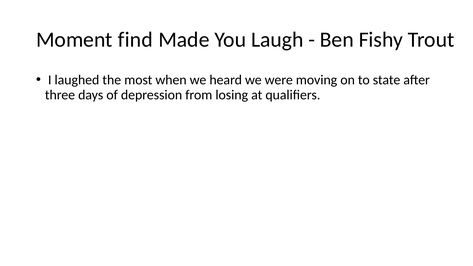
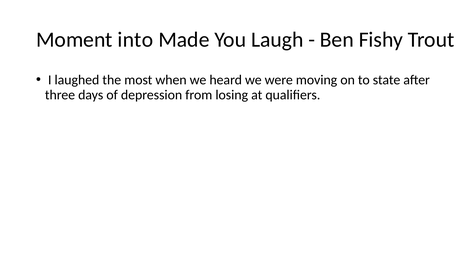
find: find -> into
